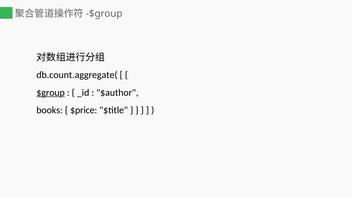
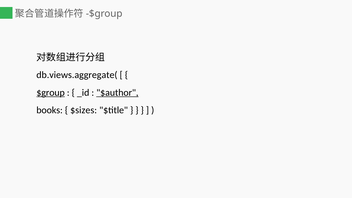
db.count.aggregate(: db.count.aggregate( -> db.views.aggregate(
$author underline: none -> present
$price: $price -> $sizes
